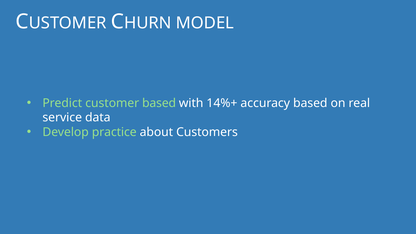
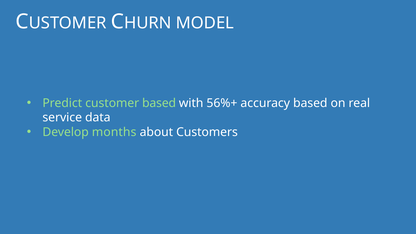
14%+: 14%+ -> 56%+
practice: practice -> months
